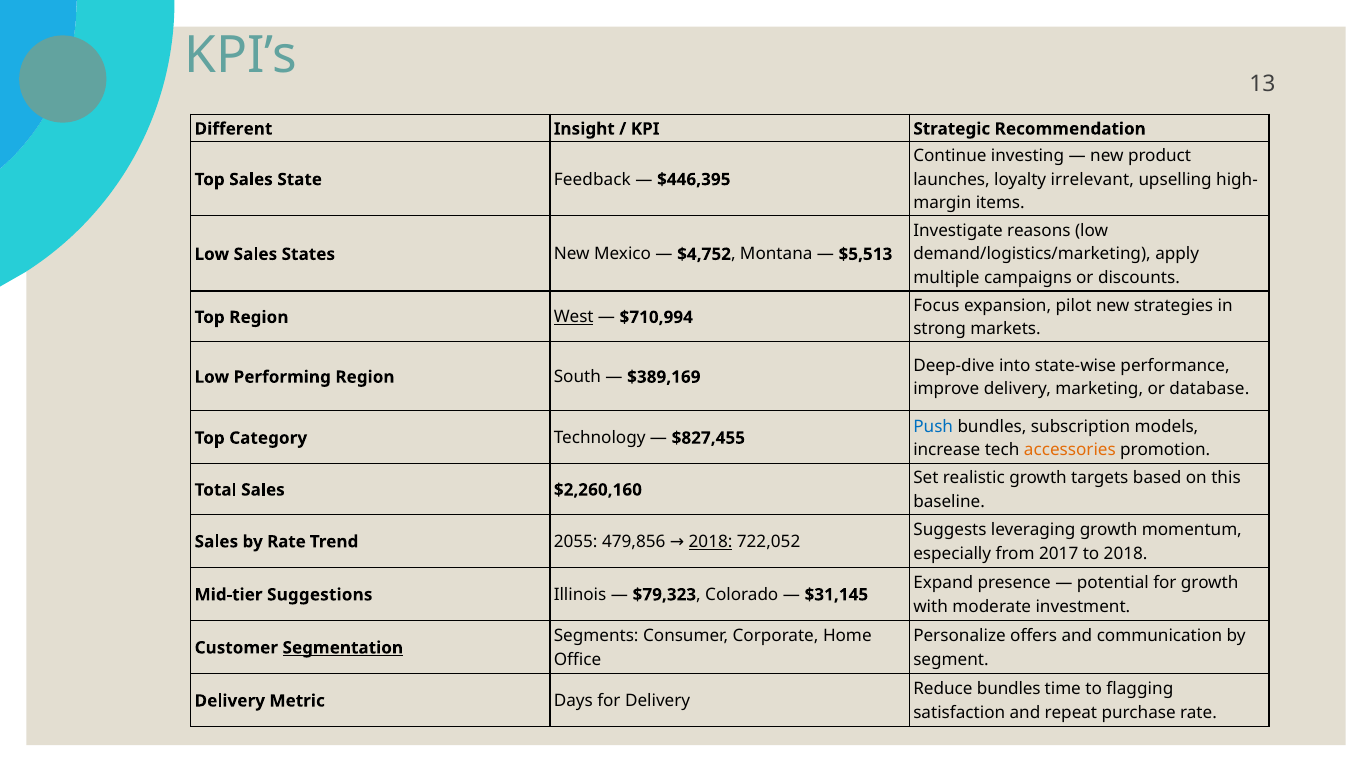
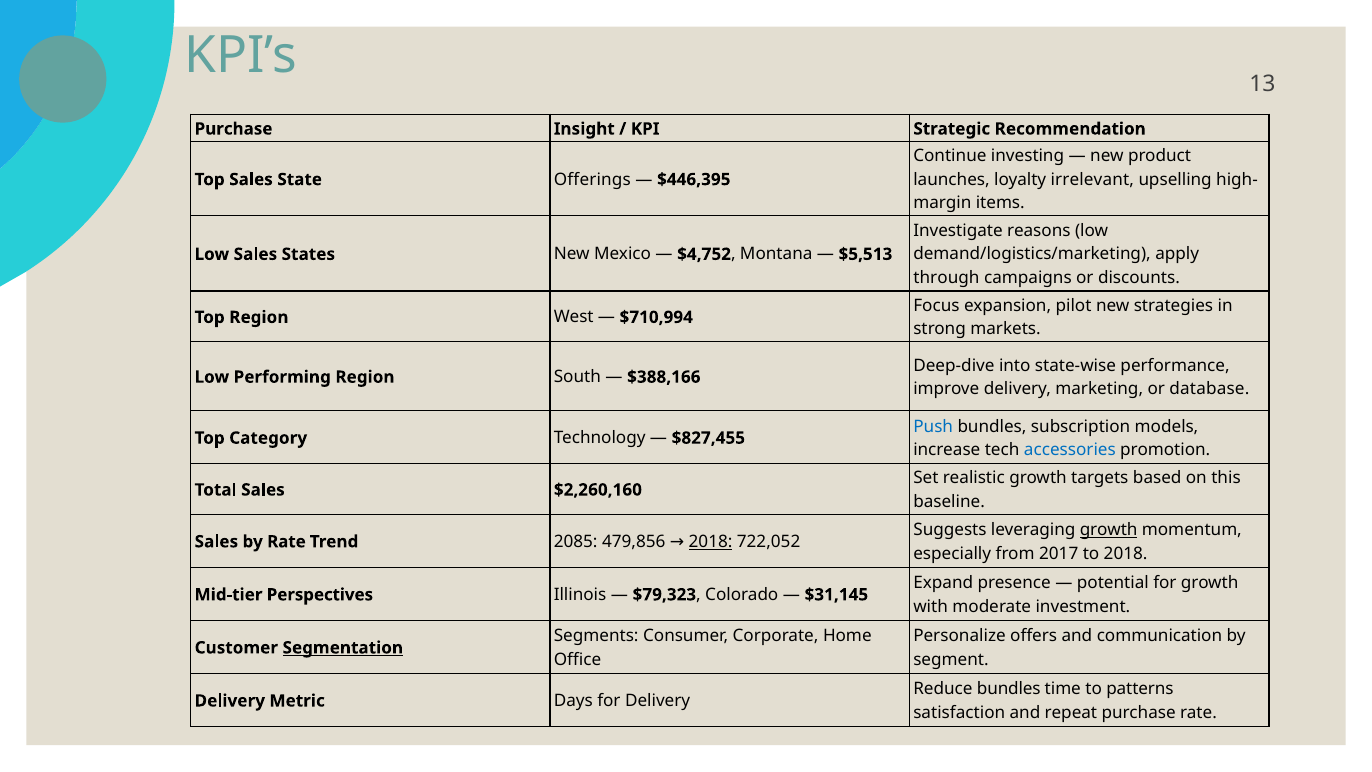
Different at (234, 129): Different -> Purchase
Feedback: Feedback -> Offerings
multiple: multiple -> through
West underline: present -> none
$389,169: $389,169 -> $388,166
accessories colour: orange -> blue
growth at (1109, 530) underline: none -> present
2055: 2055 -> 2085
Suggestions: Suggestions -> Perspectives
flagging: flagging -> patterns
